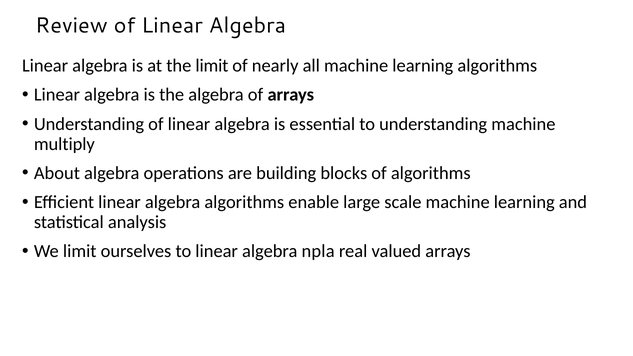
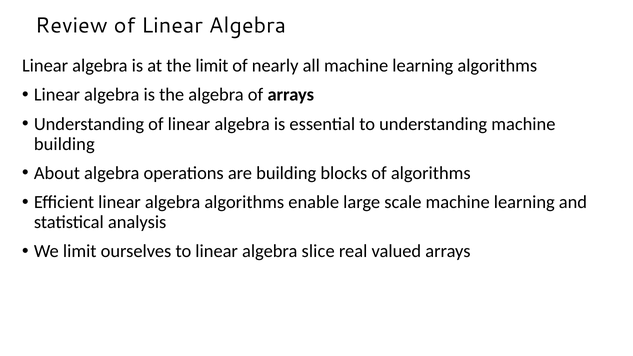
multiply at (64, 144): multiply -> building
npla: npla -> slice
